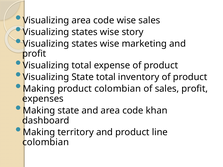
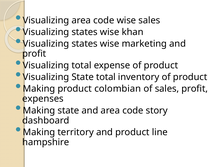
story: story -> khan
khan: khan -> story
colombian at (46, 142): colombian -> hampshire
